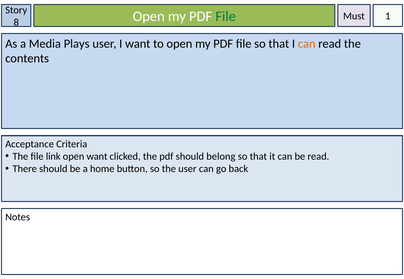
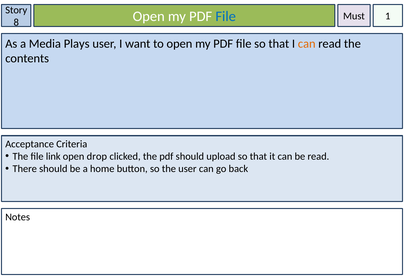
File at (226, 16) colour: green -> blue
open want: want -> drop
belong: belong -> upload
